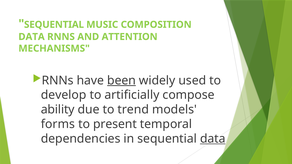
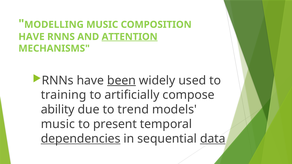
SEQUENTIAL at (54, 25): SEQUENTIAL -> MODELLING
DATA at (32, 37): DATA -> HAVE
ATTENTION underline: none -> present
develop: develop -> training
forms at (58, 124): forms -> music
dependencies underline: none -> present
